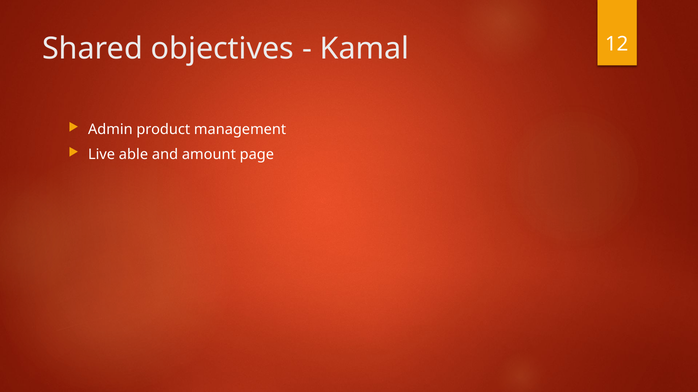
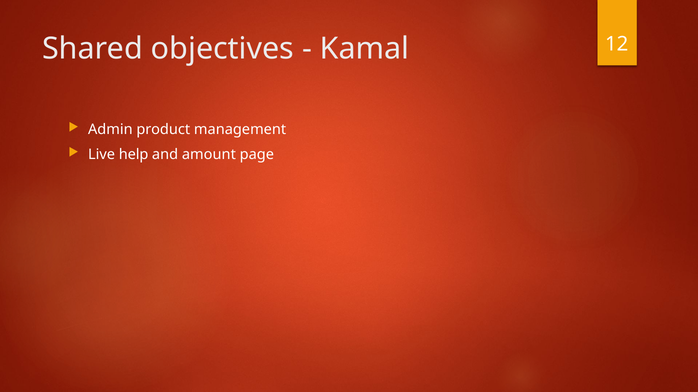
able: able -> help
